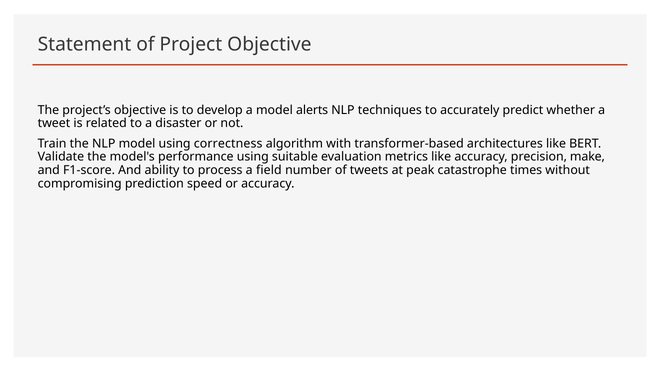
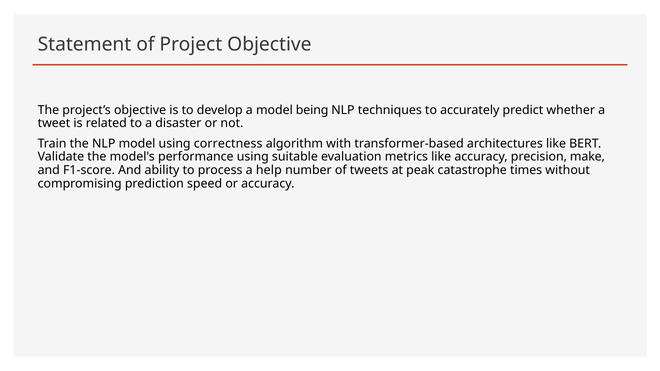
alerts: alerts -> being
field: field -> help
